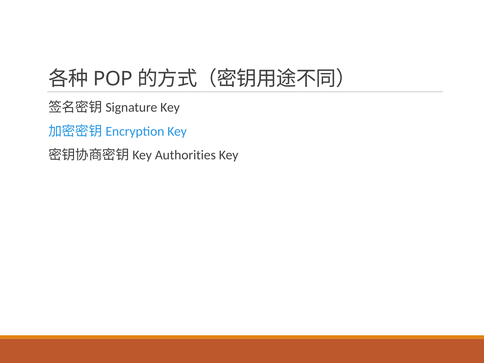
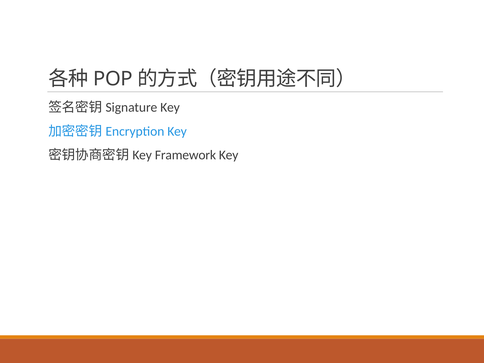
Authorities: Authorities -> Framework
